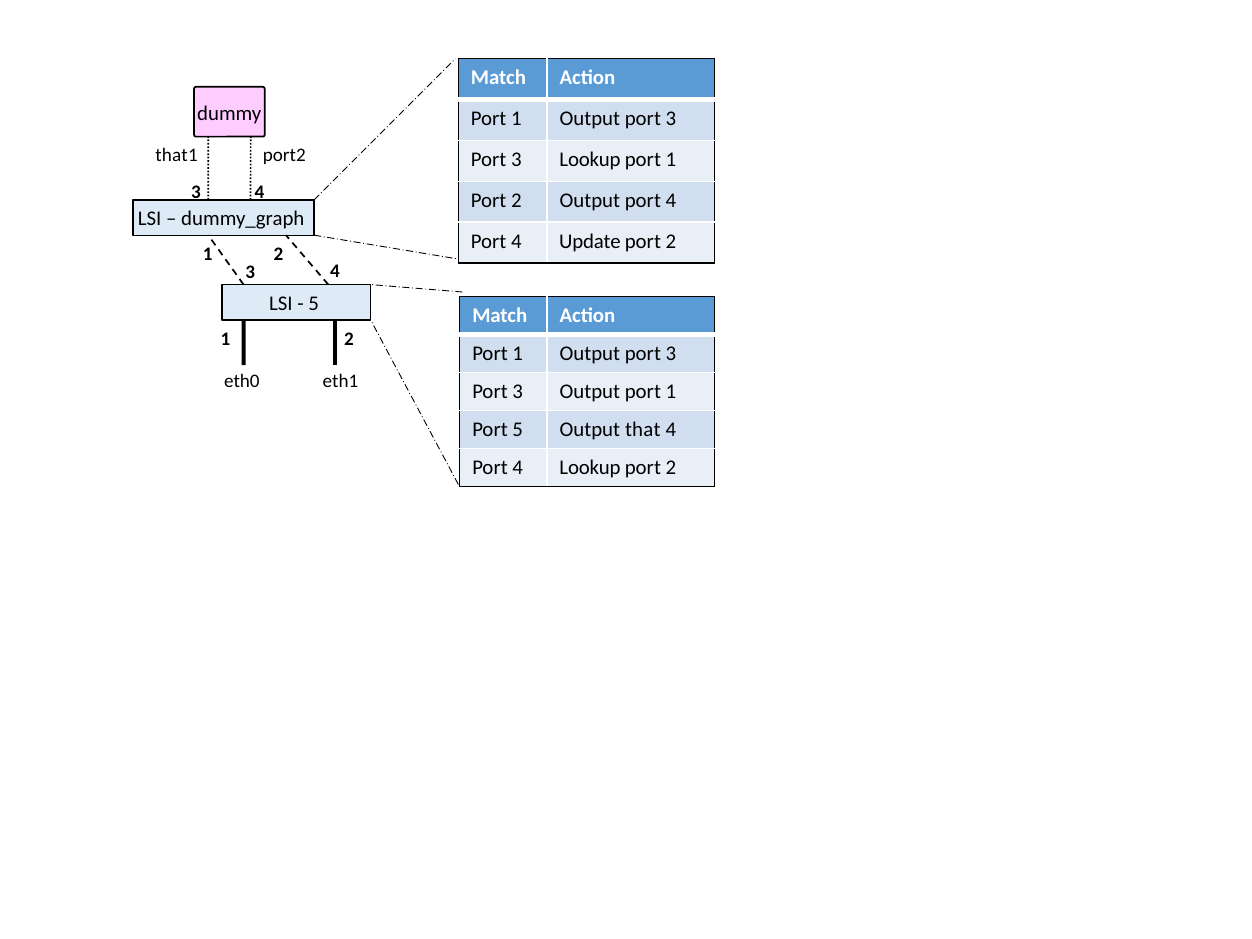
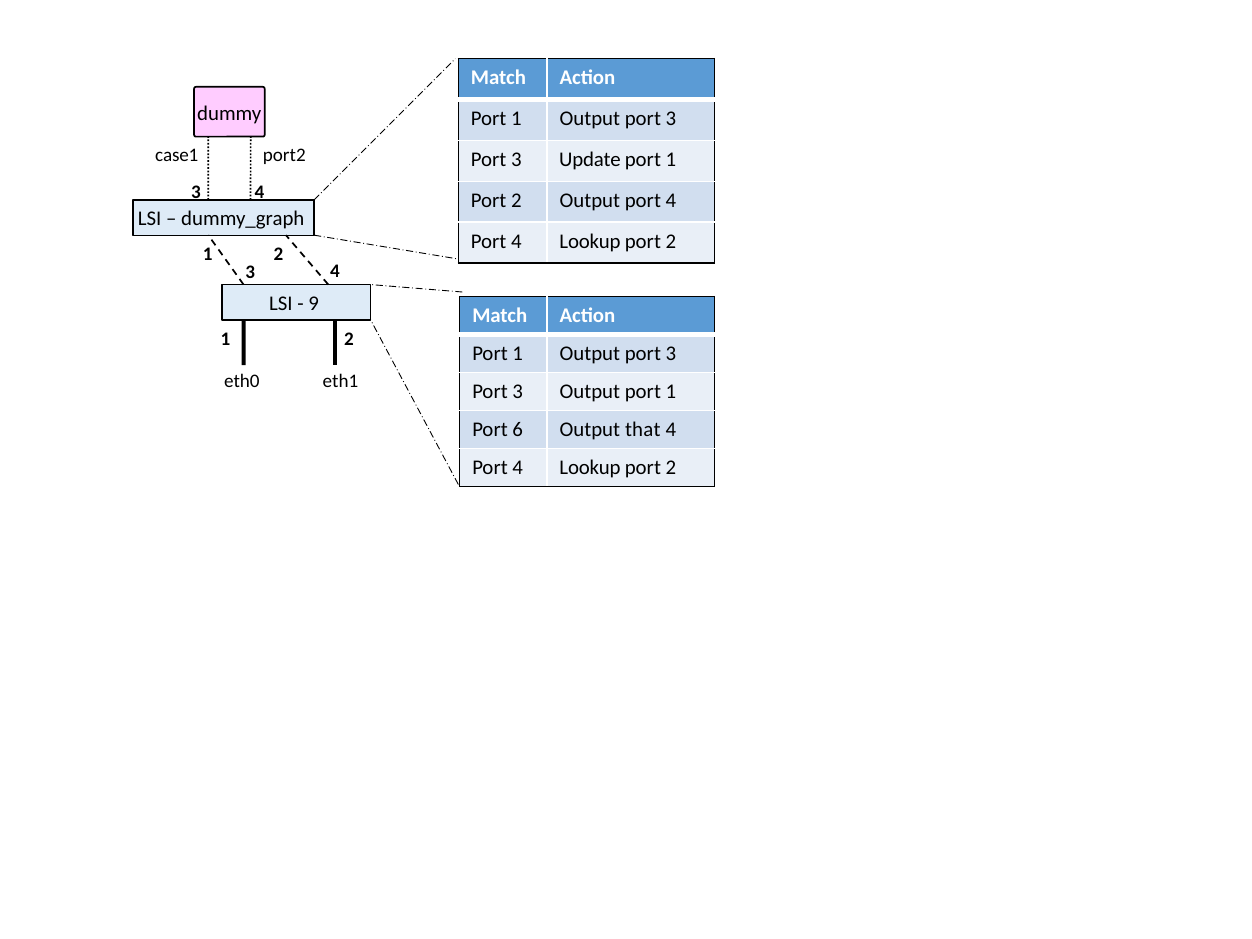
that1: that1 -> case1
3 Lookup: Lookup -> Update
Update at (590, 241): Update -> Lookup
5 at (314, 304): 5 -> 9
Port 5: 5 -> 6
